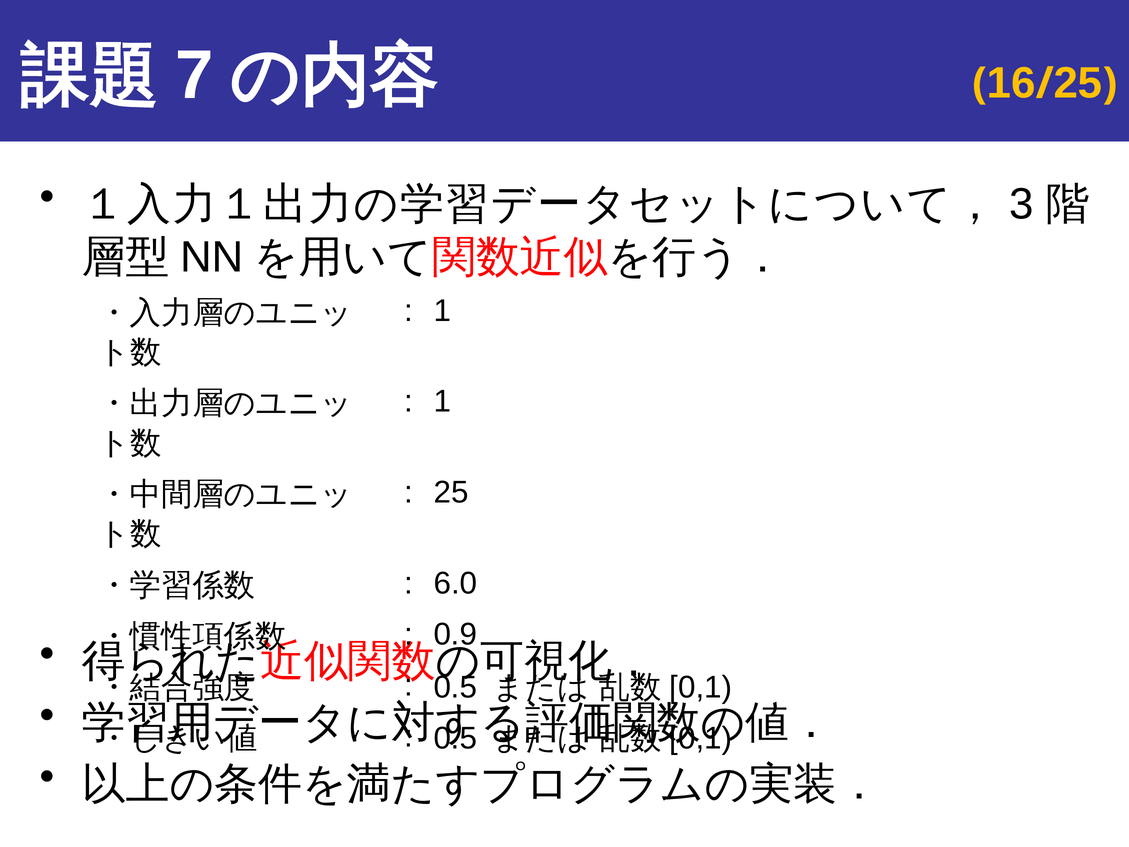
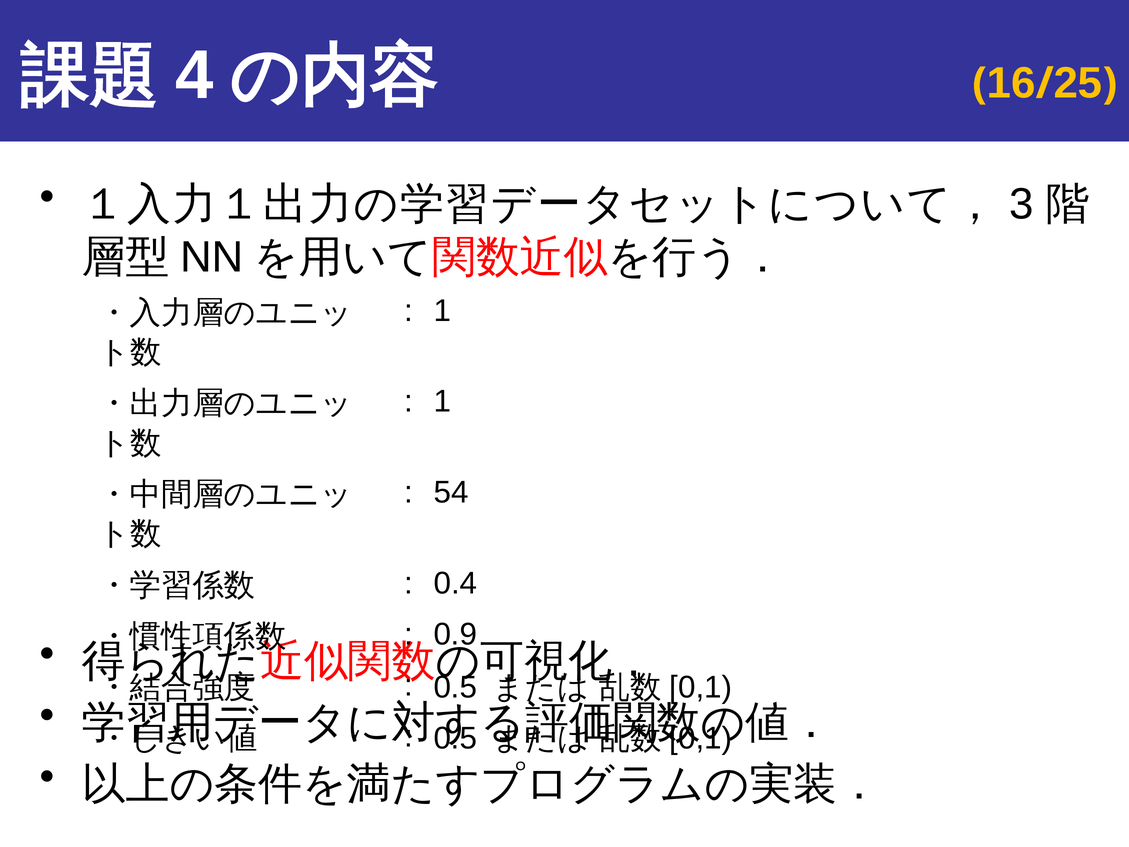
7: 7 -> 4
25 at (451, 492): 25 -> 54
6.0: 6.0 -> 0.4
